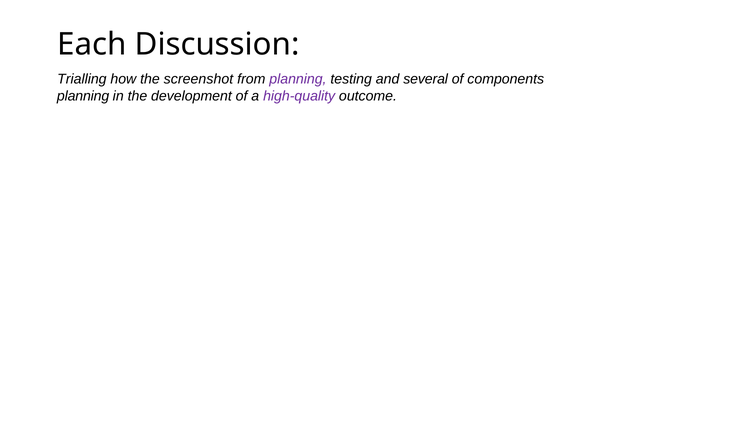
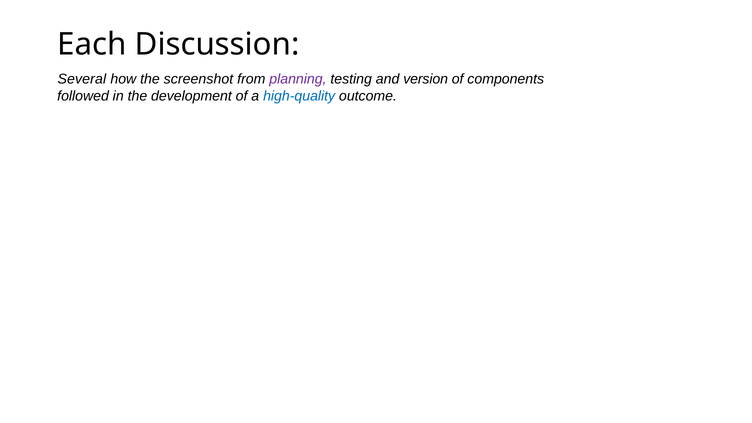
Trialling: Trialling -> Several
several: several -> version
planning at (83, 96): planning -> followed
high-quality colour: purple -> blue
